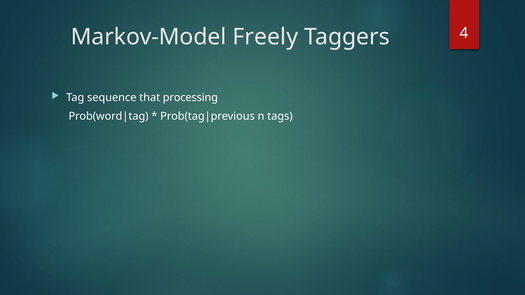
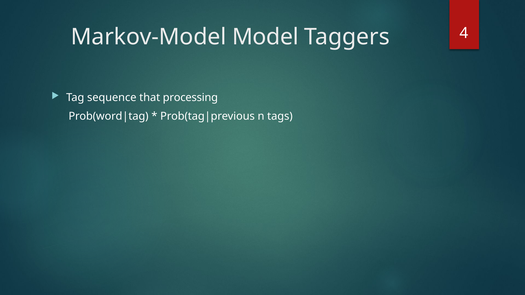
Freely: Freely -> Model
